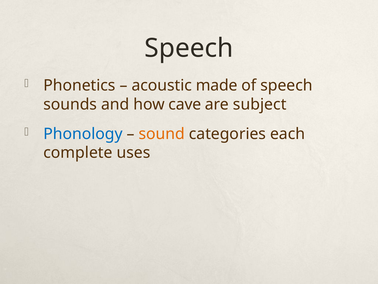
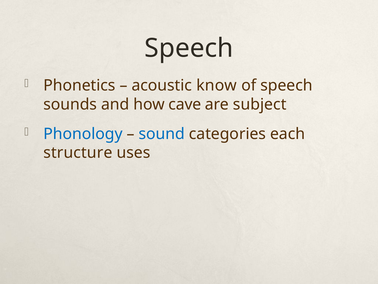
made: made -> know
sound colour: orange -> blue
complete: complete -> structure
